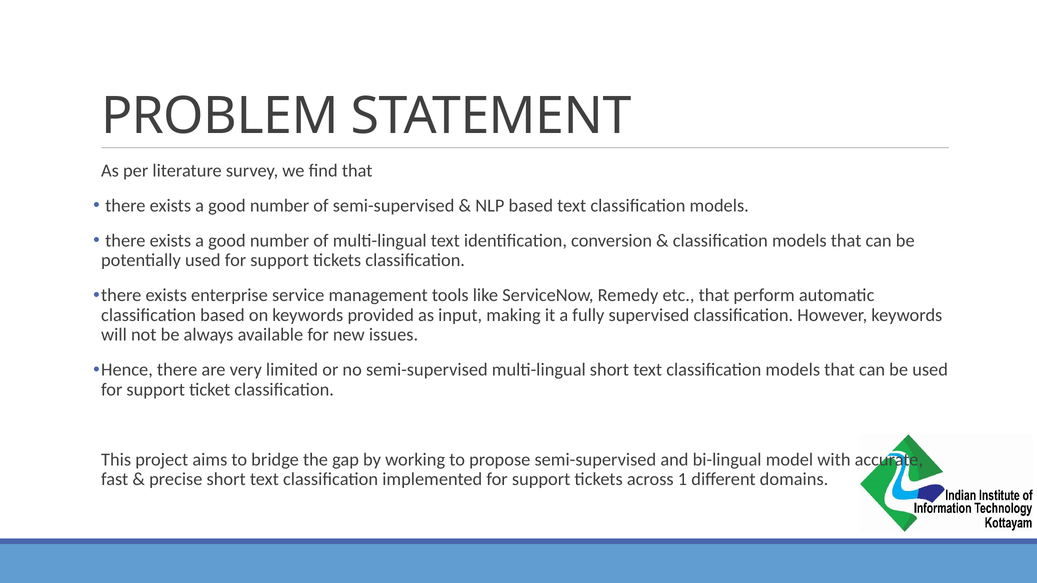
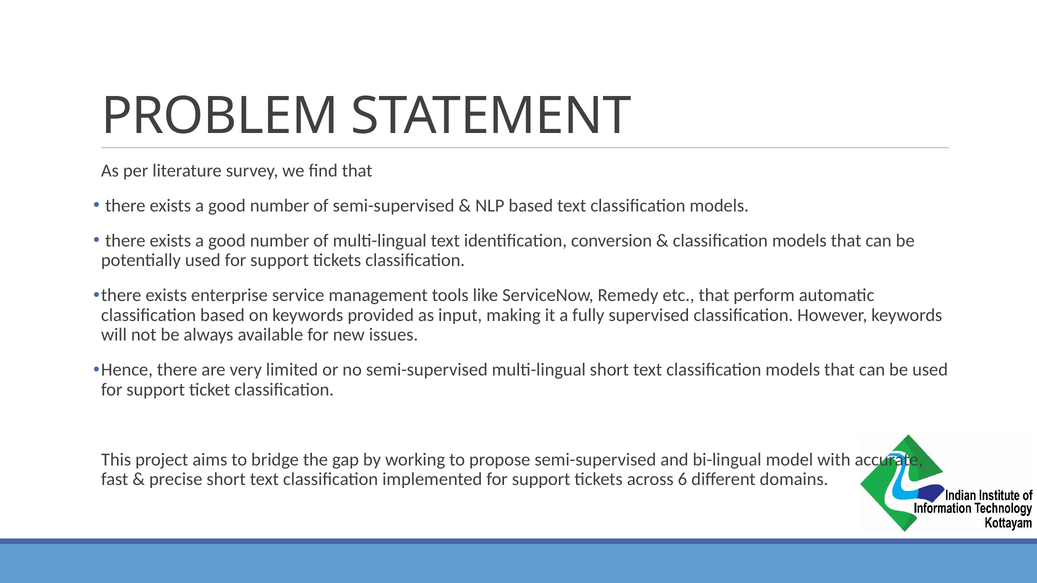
1: 1 -> 6
